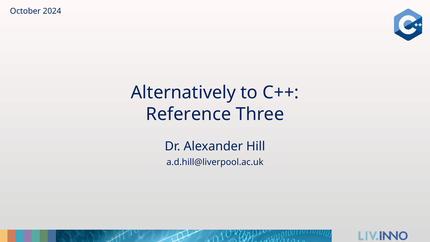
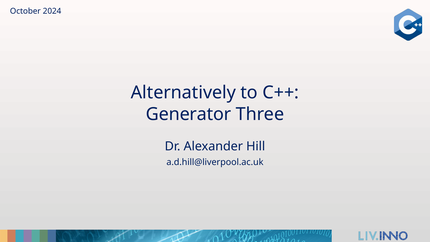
Reference: Reference -> Generator
